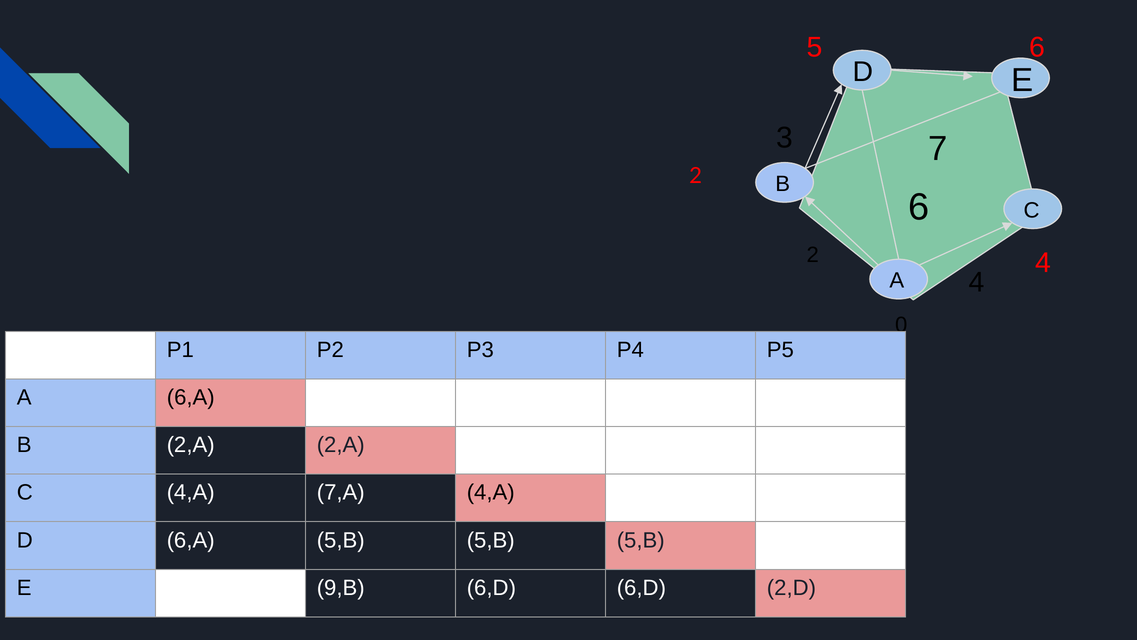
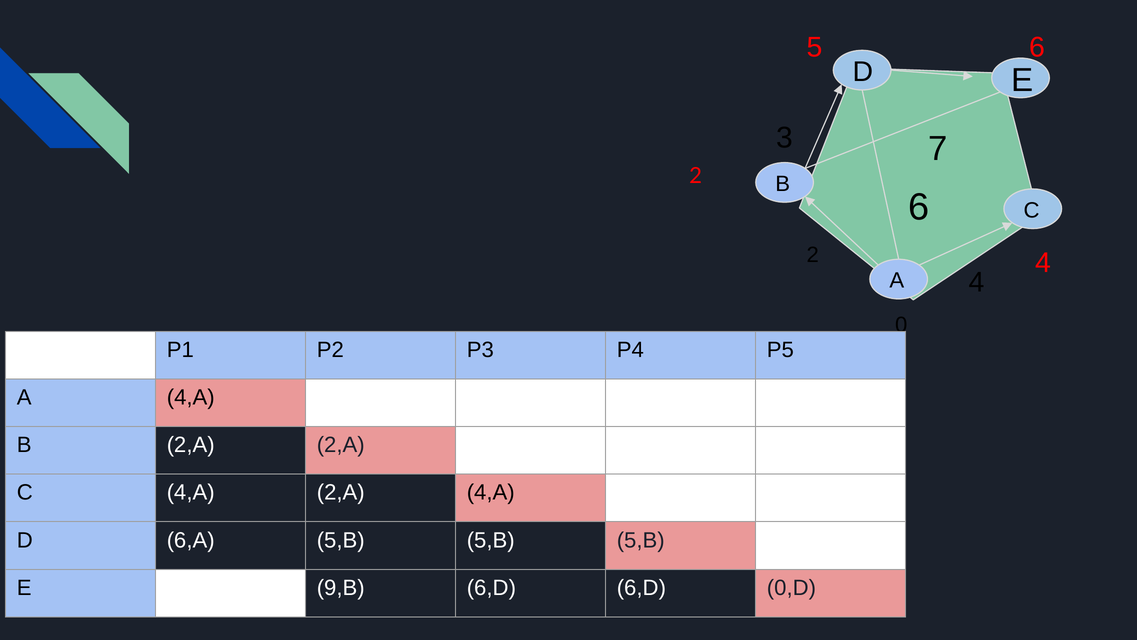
A 6,A: 6,A -> 4,A
4,A 7,A: 7,A -> 2,A
2,D: 2,D -> 0,D
